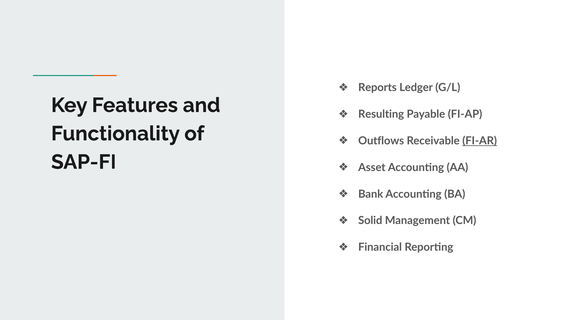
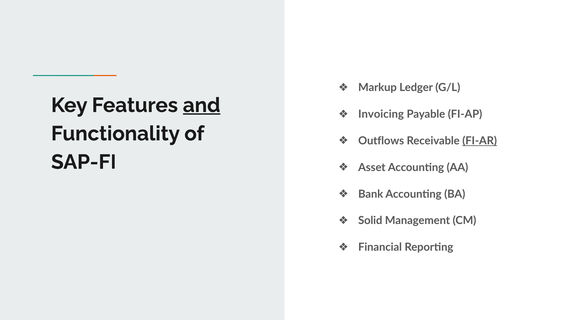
Reports: Reports -> Markup
and underline: none -> present
Resulting: Resulting -> Invoicing
